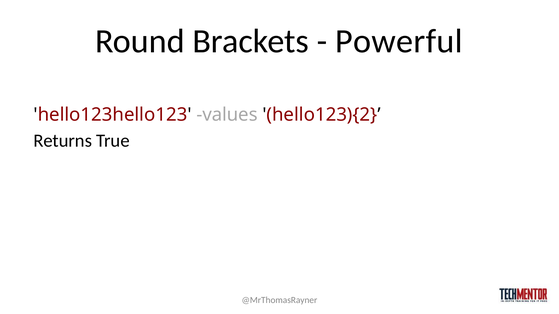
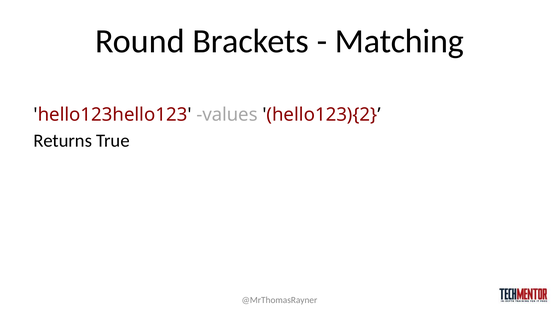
Powerful: Powerful -> Matching
